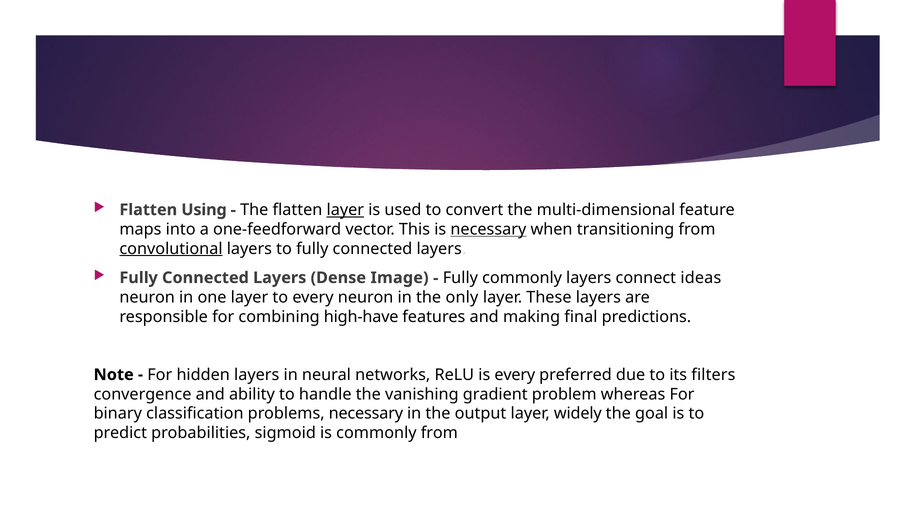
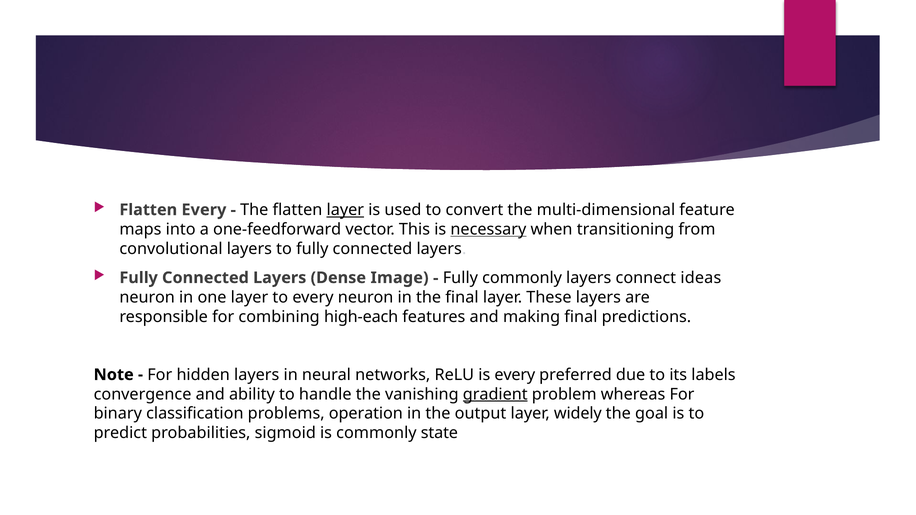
Flatten Using: Using -> Every
convolutional underline: present -> none
the only: only -> final
high-have: high-have -> high-each
filters: filters -> labels
gradient underline: none -> present
problems necessary: necessary -> operation
commonly from: from -> state
